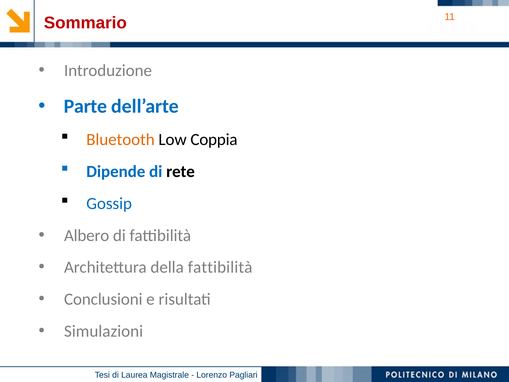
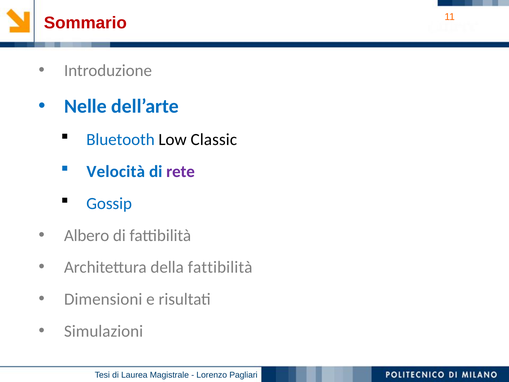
Parte: Parte -> Nelle
Bluetooth colour: orange -> blue
Coppia: Coppia -> Classic
Dipende: Dipende -> Velocità
rete colour: black -> purple
Conclusioni: Conclusioni -> Dimensioni
